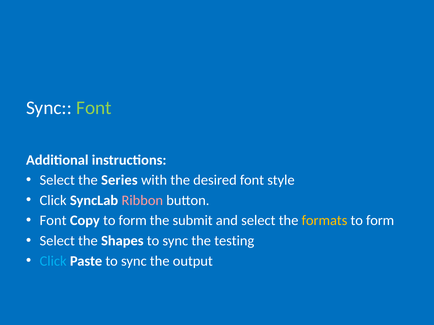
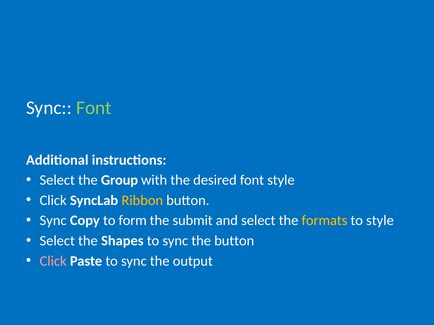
Series: Series -> Group
Ribbon colour: pink -> yellow
Font at (53, 221): Font -> Sync
form at (380, 221): form -> style
the testing: testing -> button
Click at (53, 261) colour: light blue -> pink
